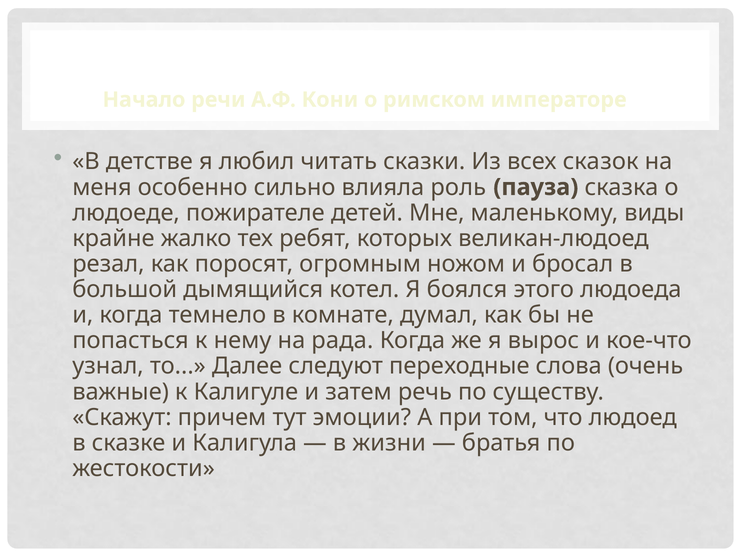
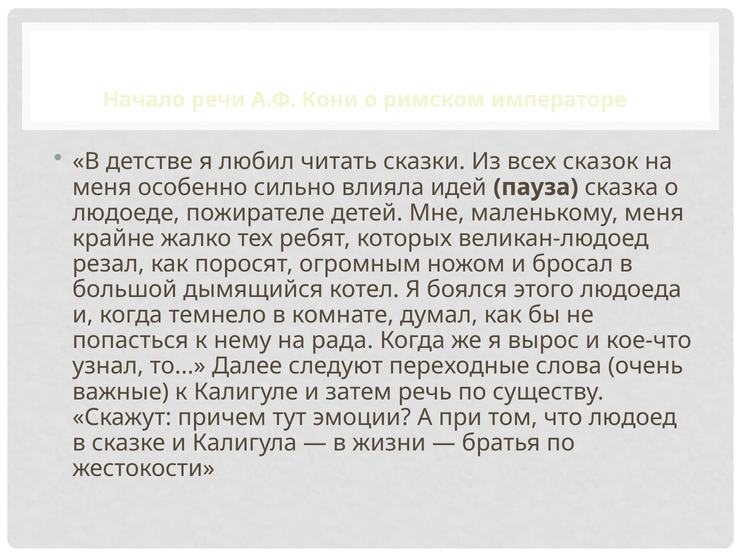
роль: роль -> идей
маленькому виды: виды -> меня
